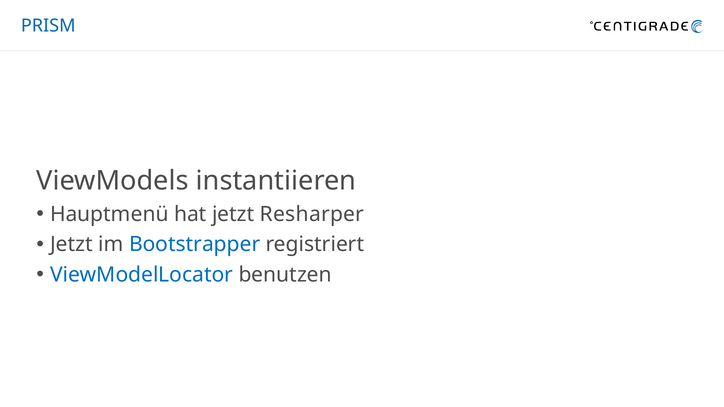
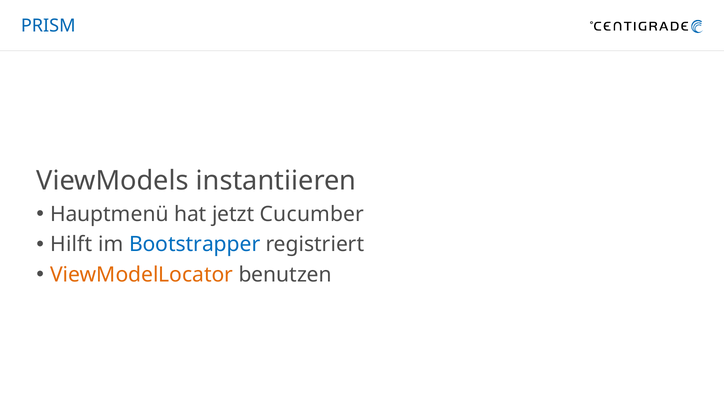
Resharper: Resharper -> Cucumber
Jetzt at (72, 245): Jetzt -> Hilft
ViewModelLocator colour: blue -> orange
